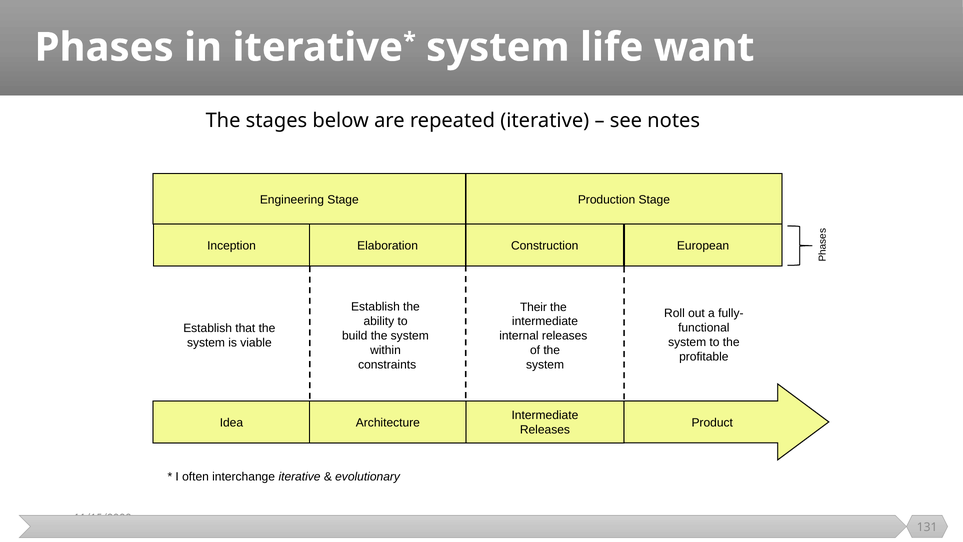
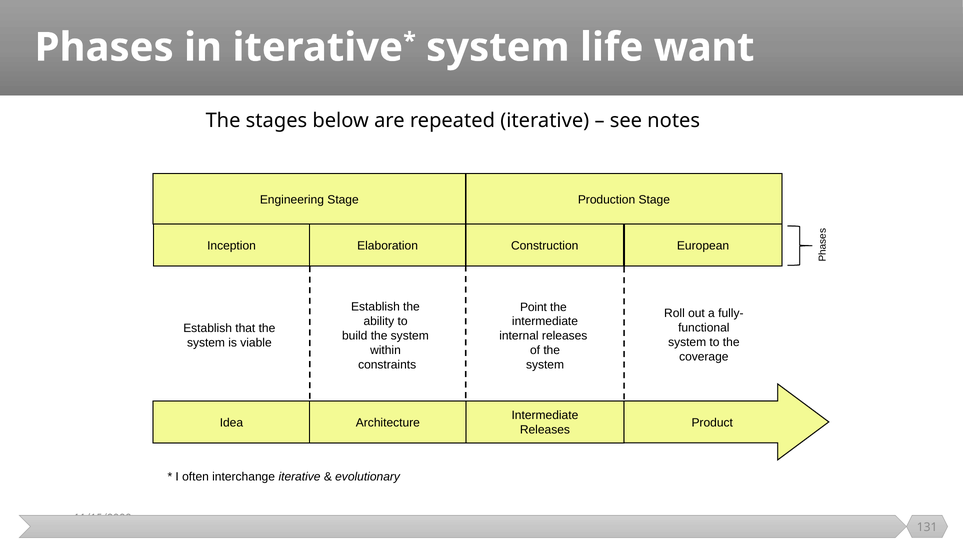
Their: Their -> Point
profitable: profitable -> coverage
